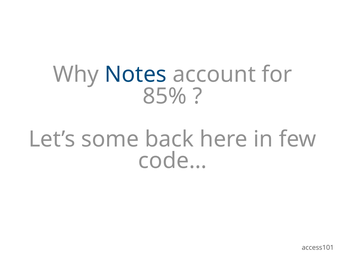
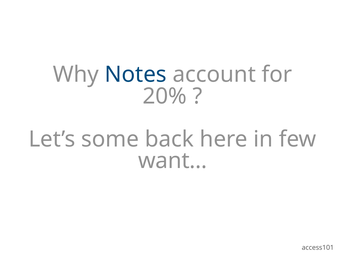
85%: 85% -> 20%
code…: code… -> want…
